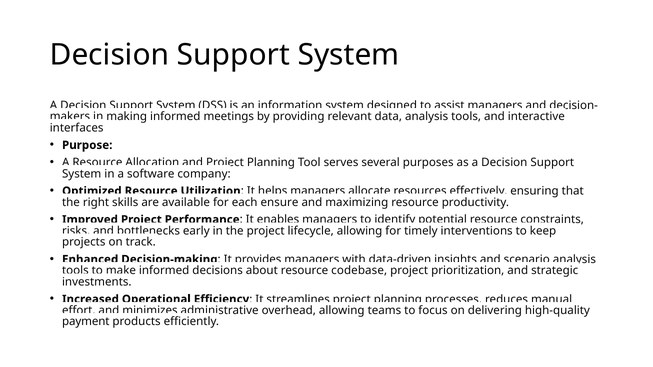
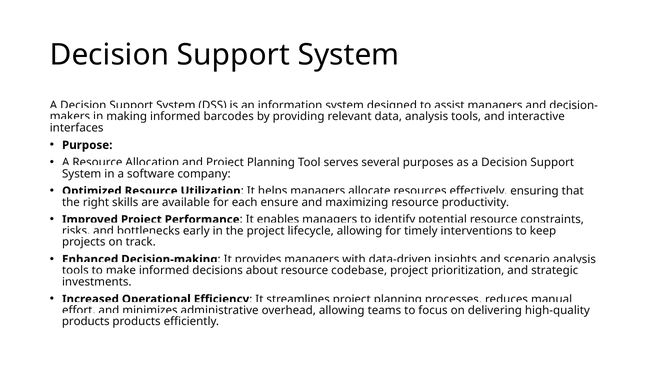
meetings: meetings -> barcodes
payment at (86, 322): payment -> products
